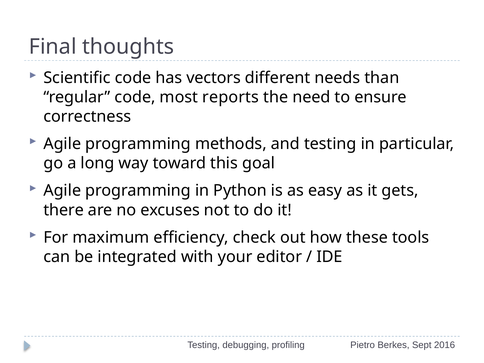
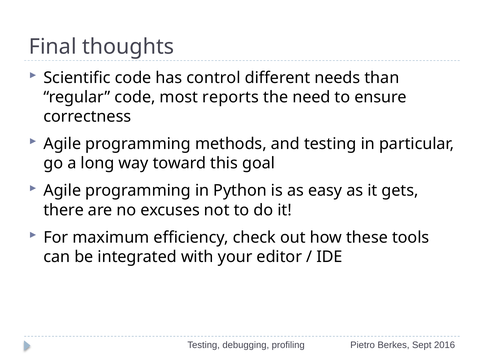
vectors: vectors -> control
